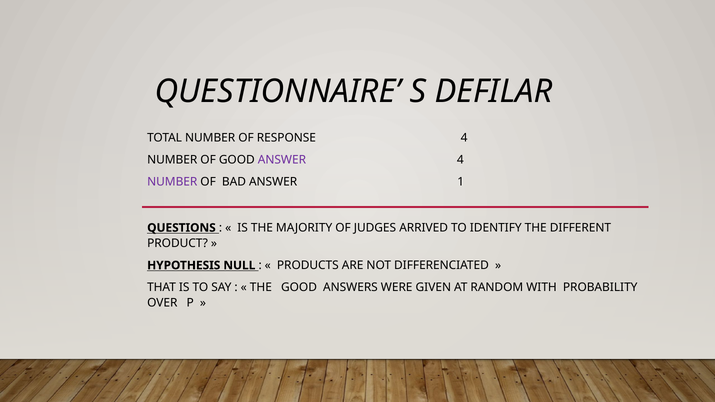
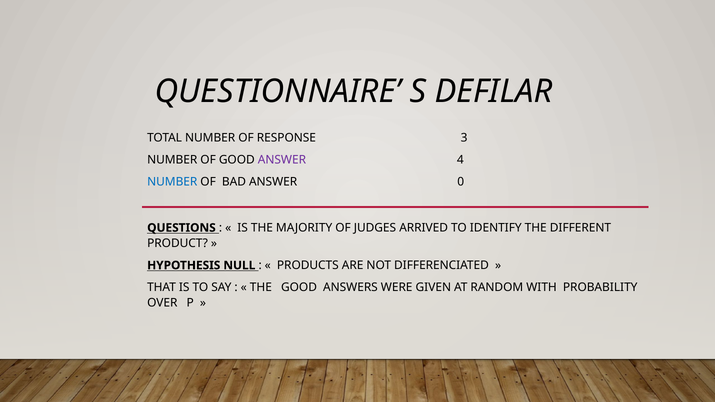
RESPONSE 4: 4 -> 3
NUMBER at (172, 182) colour: purple -> blue
1: 1 -> 0
